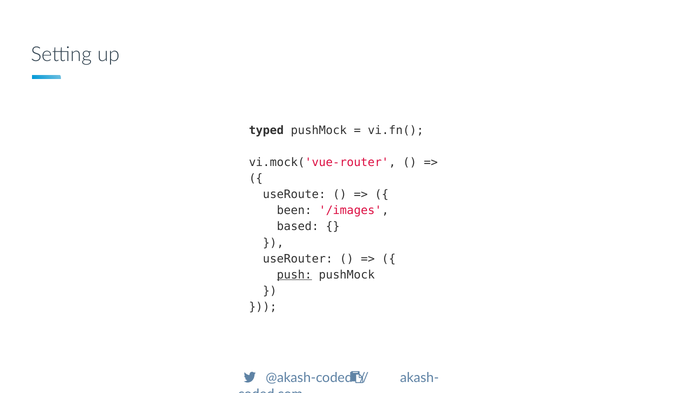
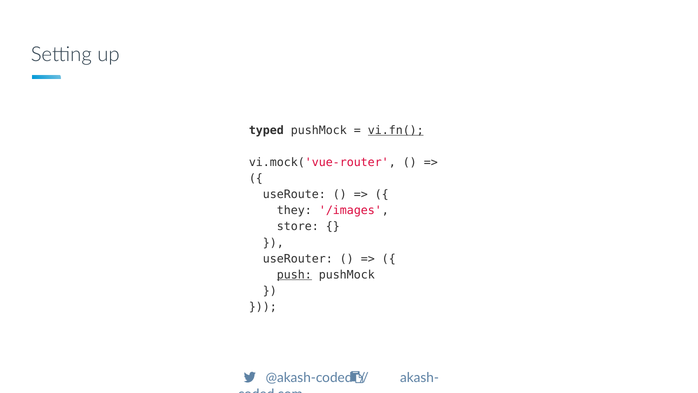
vi.fn( underline: none -> present
been: been -> they
based: based -> store
